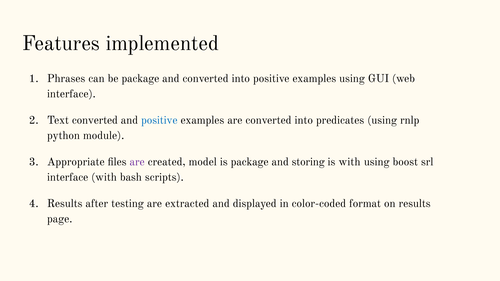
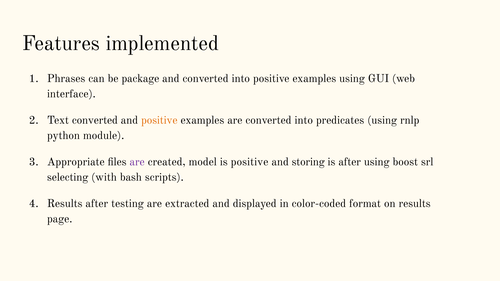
positive at (159, 120) colour: blue -> orange
is package: package -> positive
is with: with -> after
interface at (68, 177): interface -> selecting
